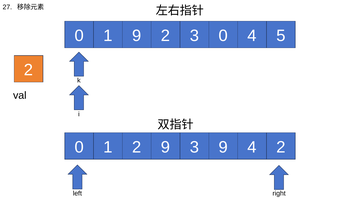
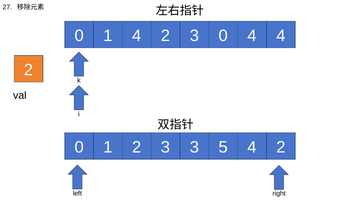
1 9: 9 -> 4
4 5: 5 -> 4
1 2 9: 9 -> 3
3 9: 9 -> 5
